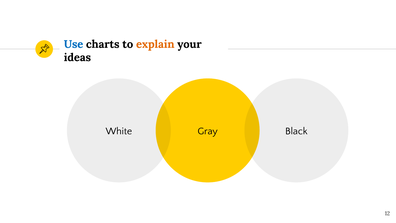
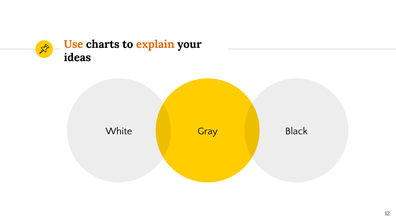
Use colour: blue -> orange
